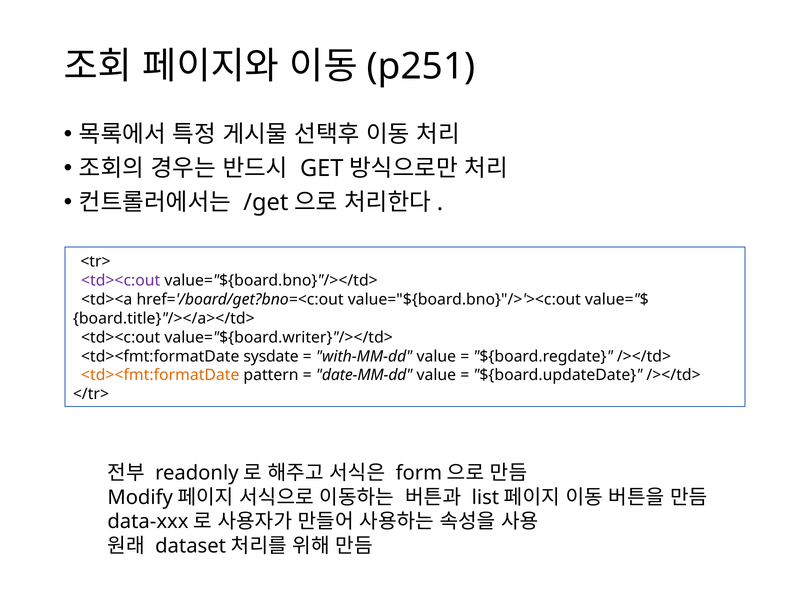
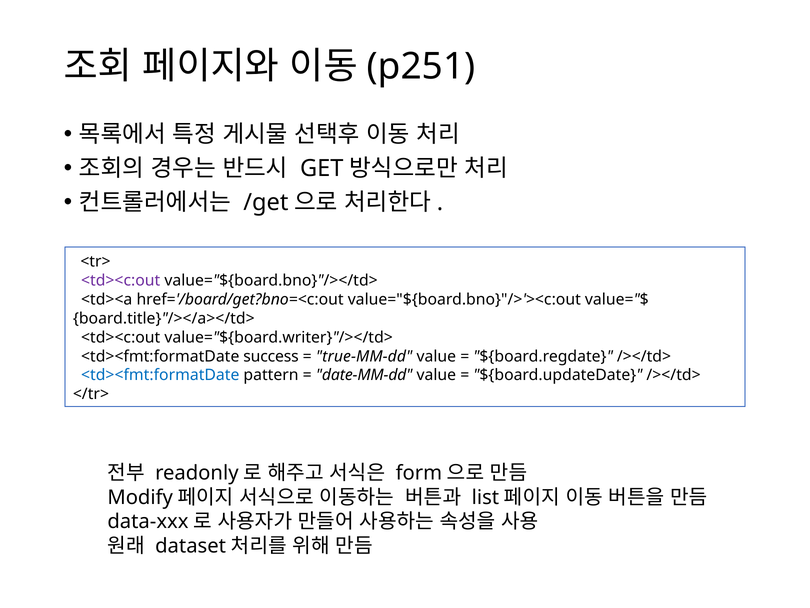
sysdate: sysdate -> success
with-MM-dd: with-MM-dd -> true-MM-dd
<td><fmt:formatDate at (160, 375) colour: orange -> blue
